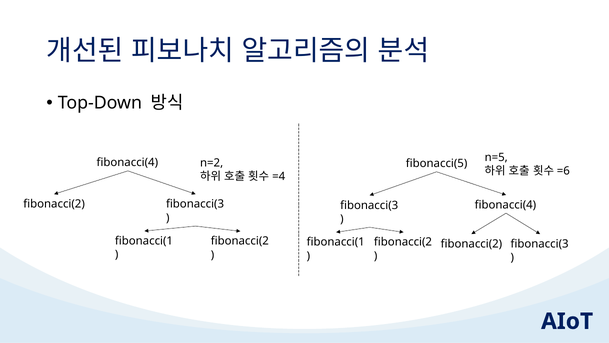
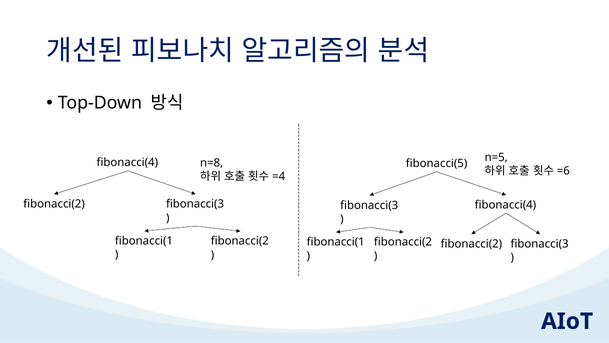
n=2: n=2 -> n=8
